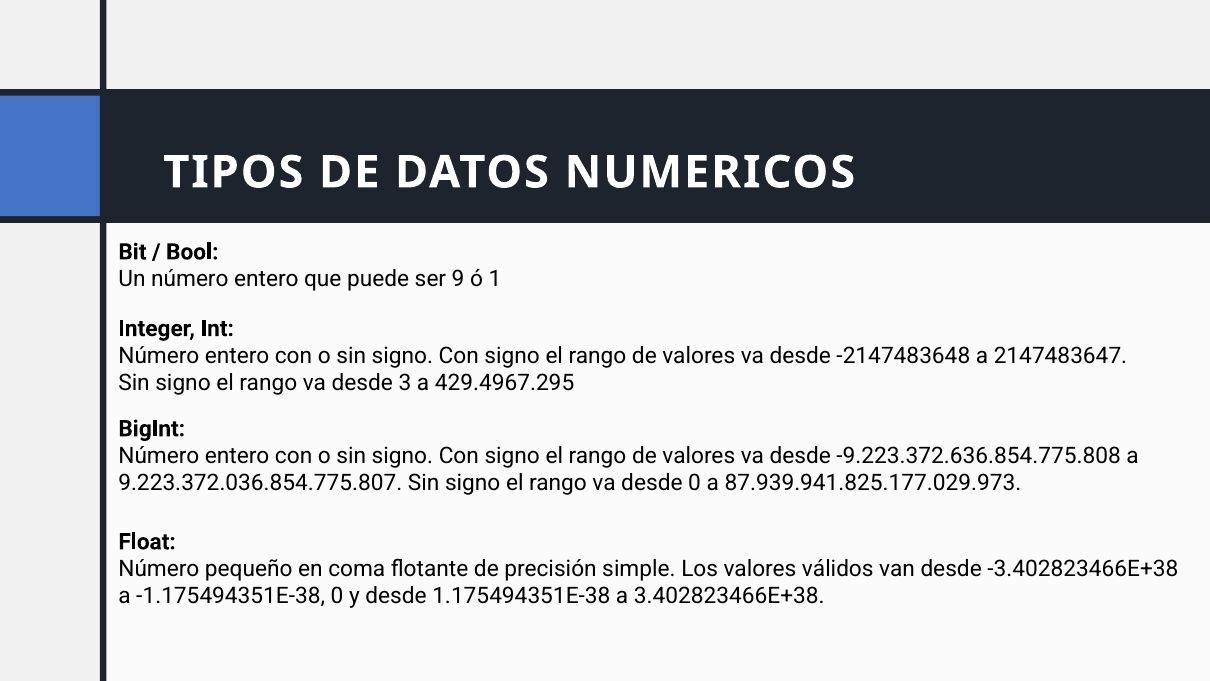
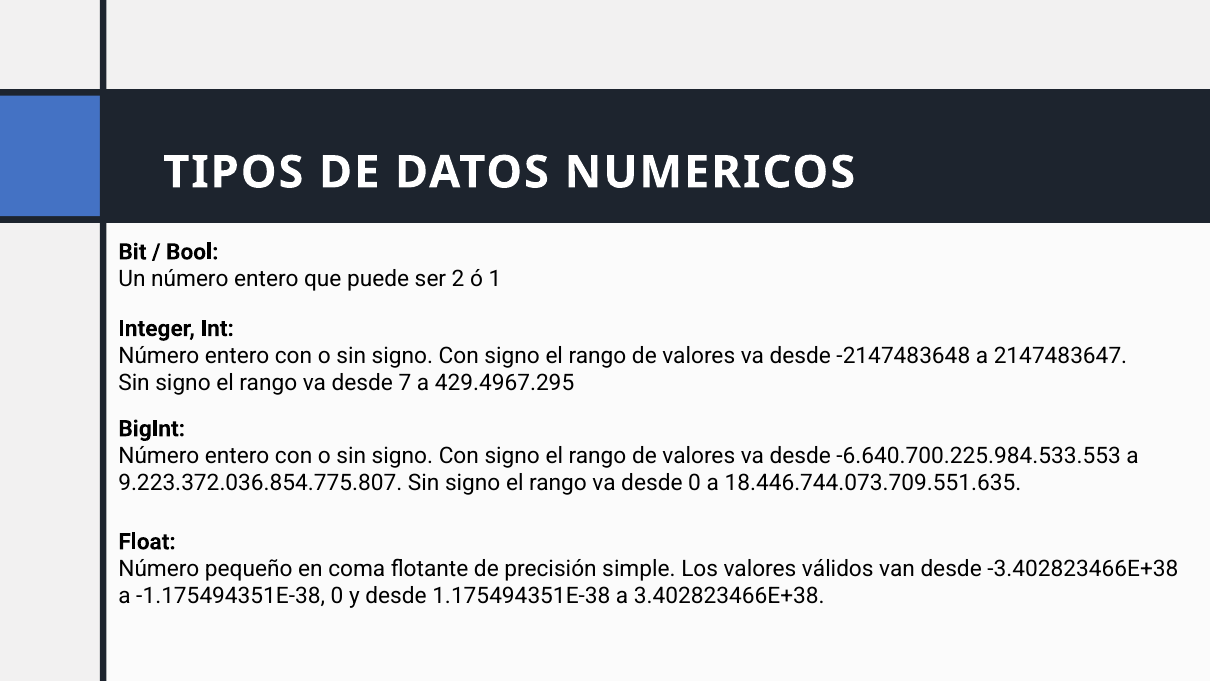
9: 9 -> 2
3: 3 -> 7
-9.223.372.636.854.775.808: -9.223.372.636.854.775.808 -> -6.640.700.225.984.533.553
87.939.941.825.177.029.973: 87.939.941.825.177.029.973 -> 18.446.744.073.709.551.635
